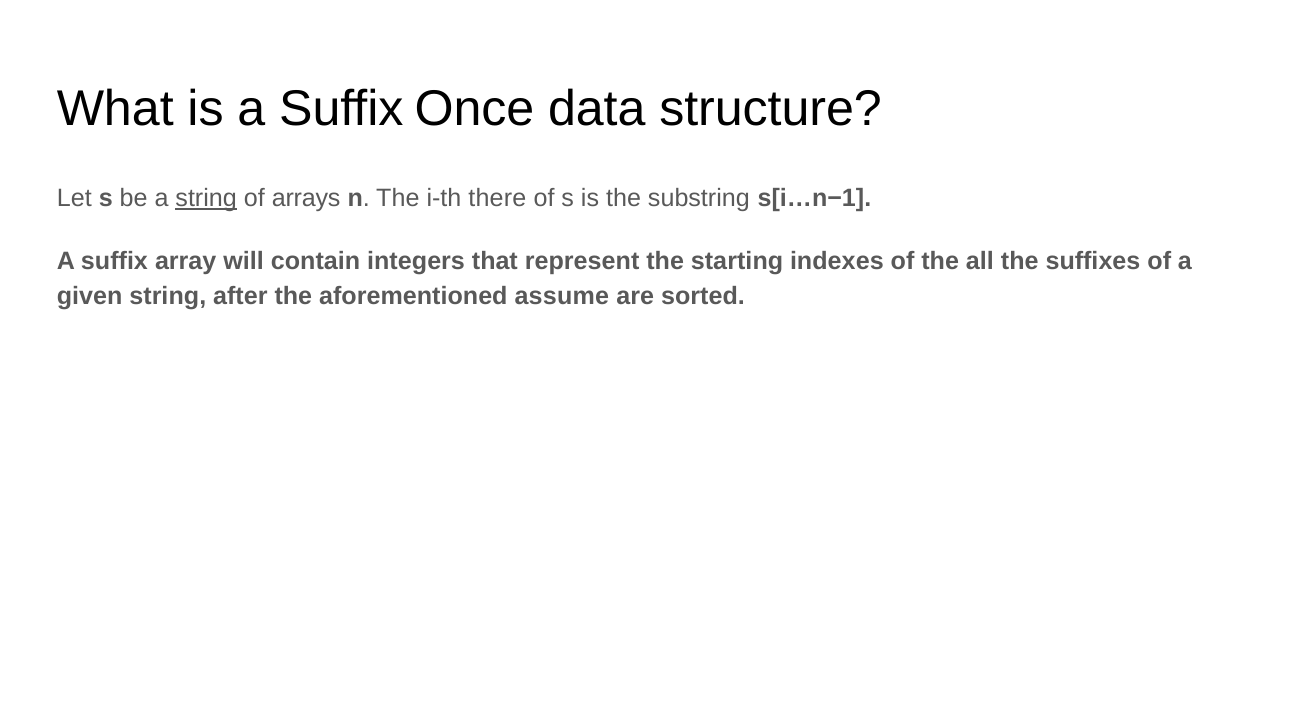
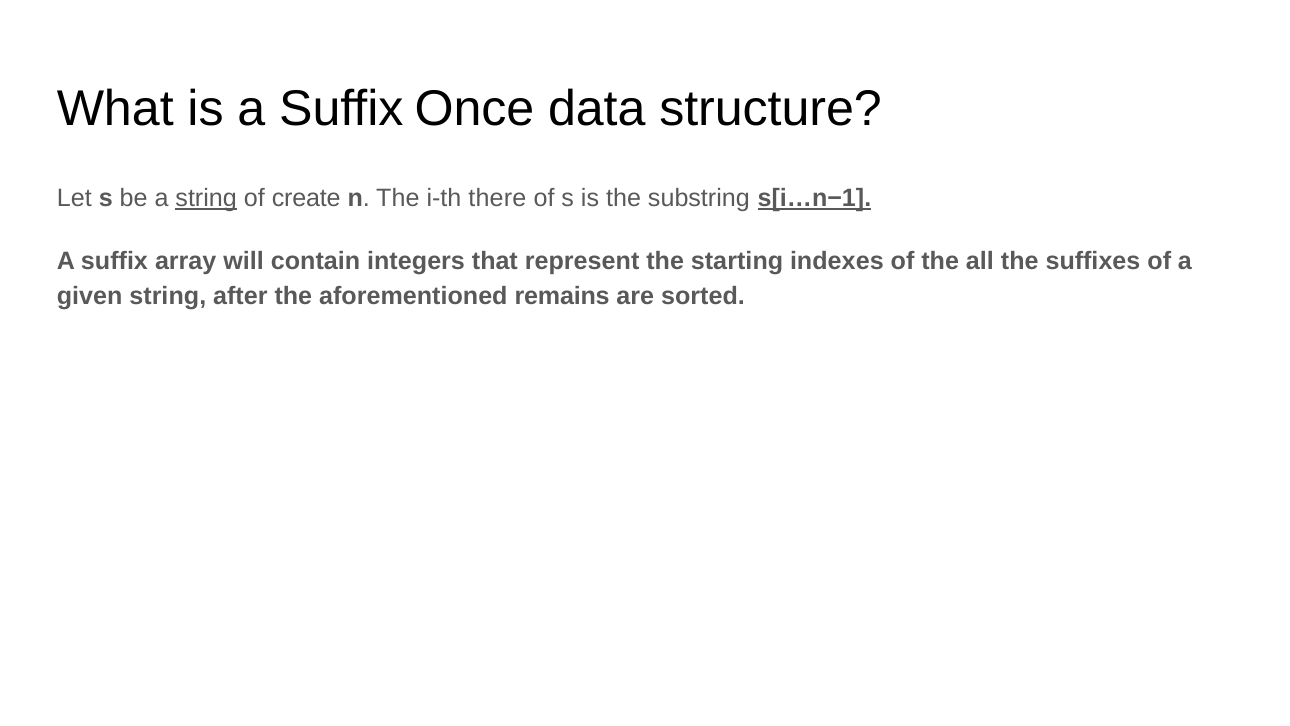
arrays: arrays -> create
s[i…n−1 underline: none -> present
assume: assume -> remains
